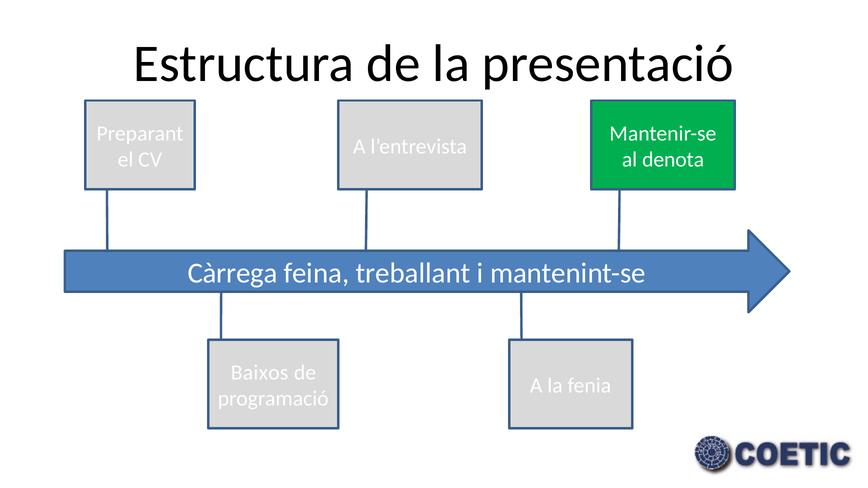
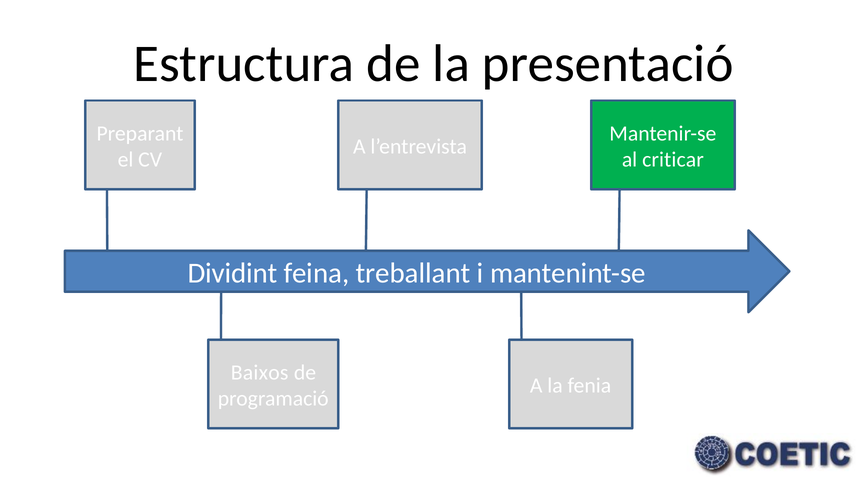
denota: denota -> criticar
Càrrega: Càrrega -> Dividint
